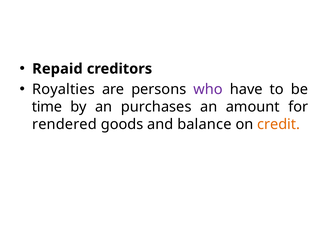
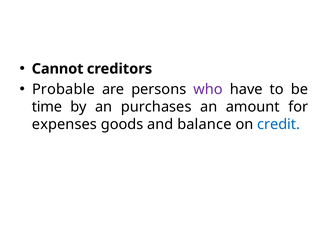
Repaid: Repaid -> Cannot
Royalties: Royalties -> Probable
rendered: rendered -> expenses
credit colour: orange -> blue
